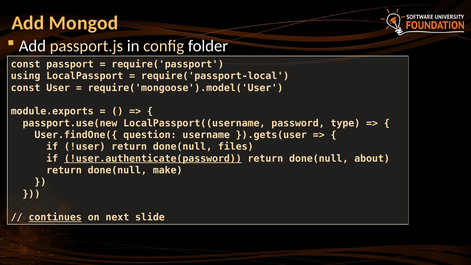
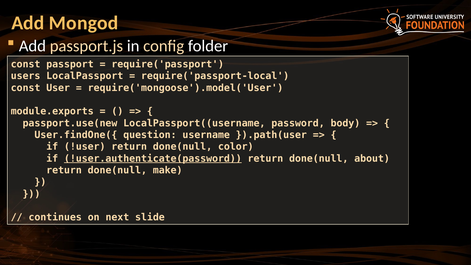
using: using -> users
type: type -> body
}).gets(user: }).gets(user -> }).path(user
files: files -> color
continues underline: present -> none
